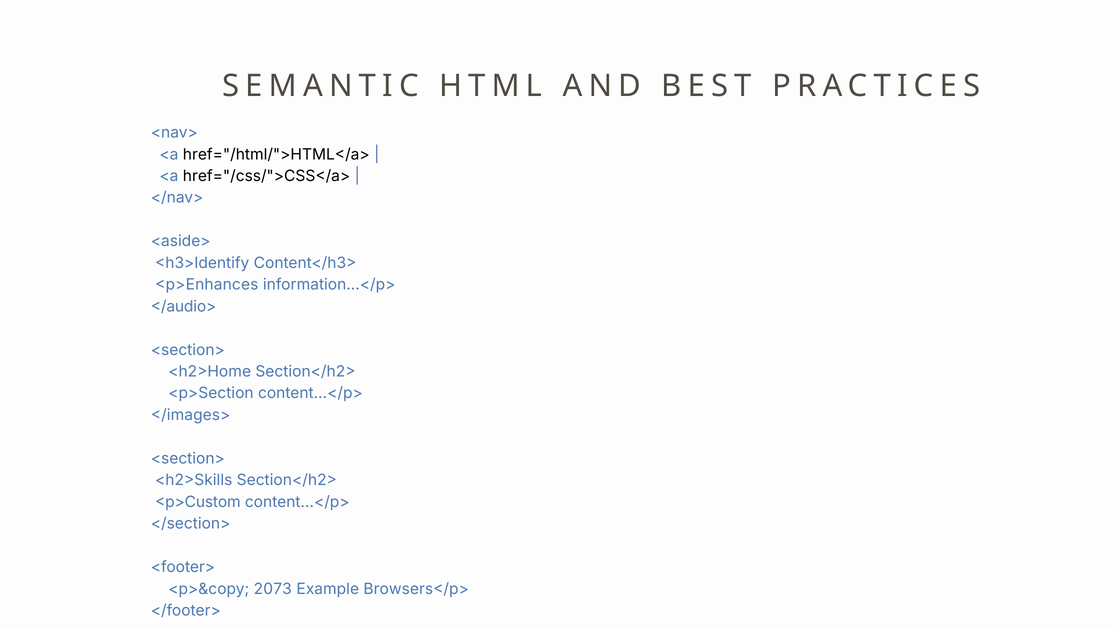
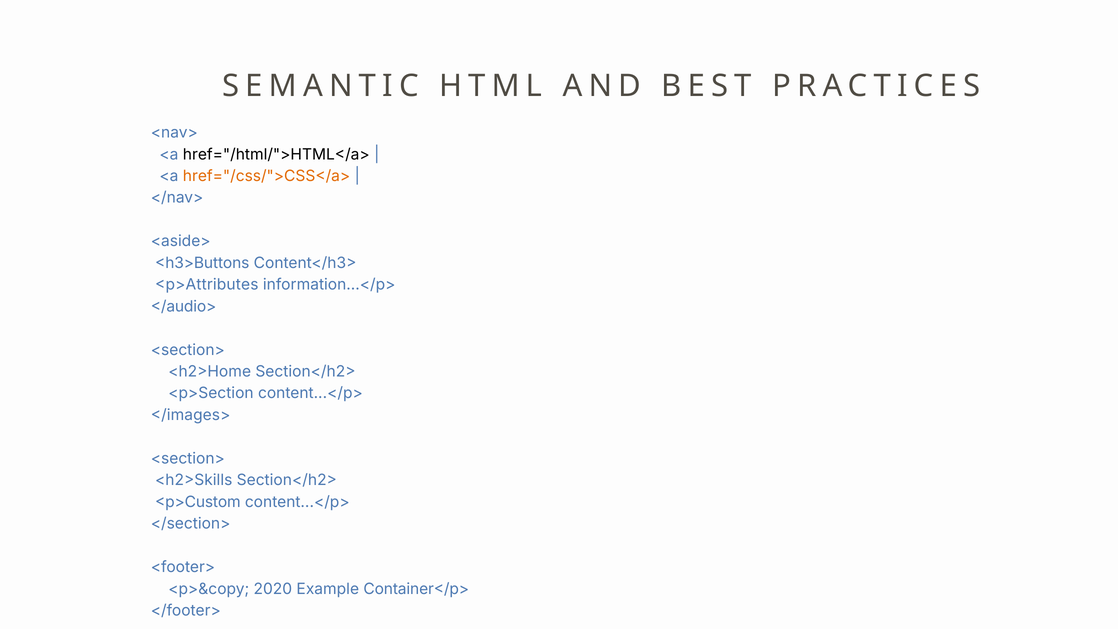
href="/css/">CSS</a> colour: black -> orange
<h3>Identify: <h3>Identify -> <h3>Buttons
<p>Enhances: <p>Enhances -> <p>Attributes
2073: 2073 -> 2020
Browsers</p>: Browsers</p> -> Container</p>
